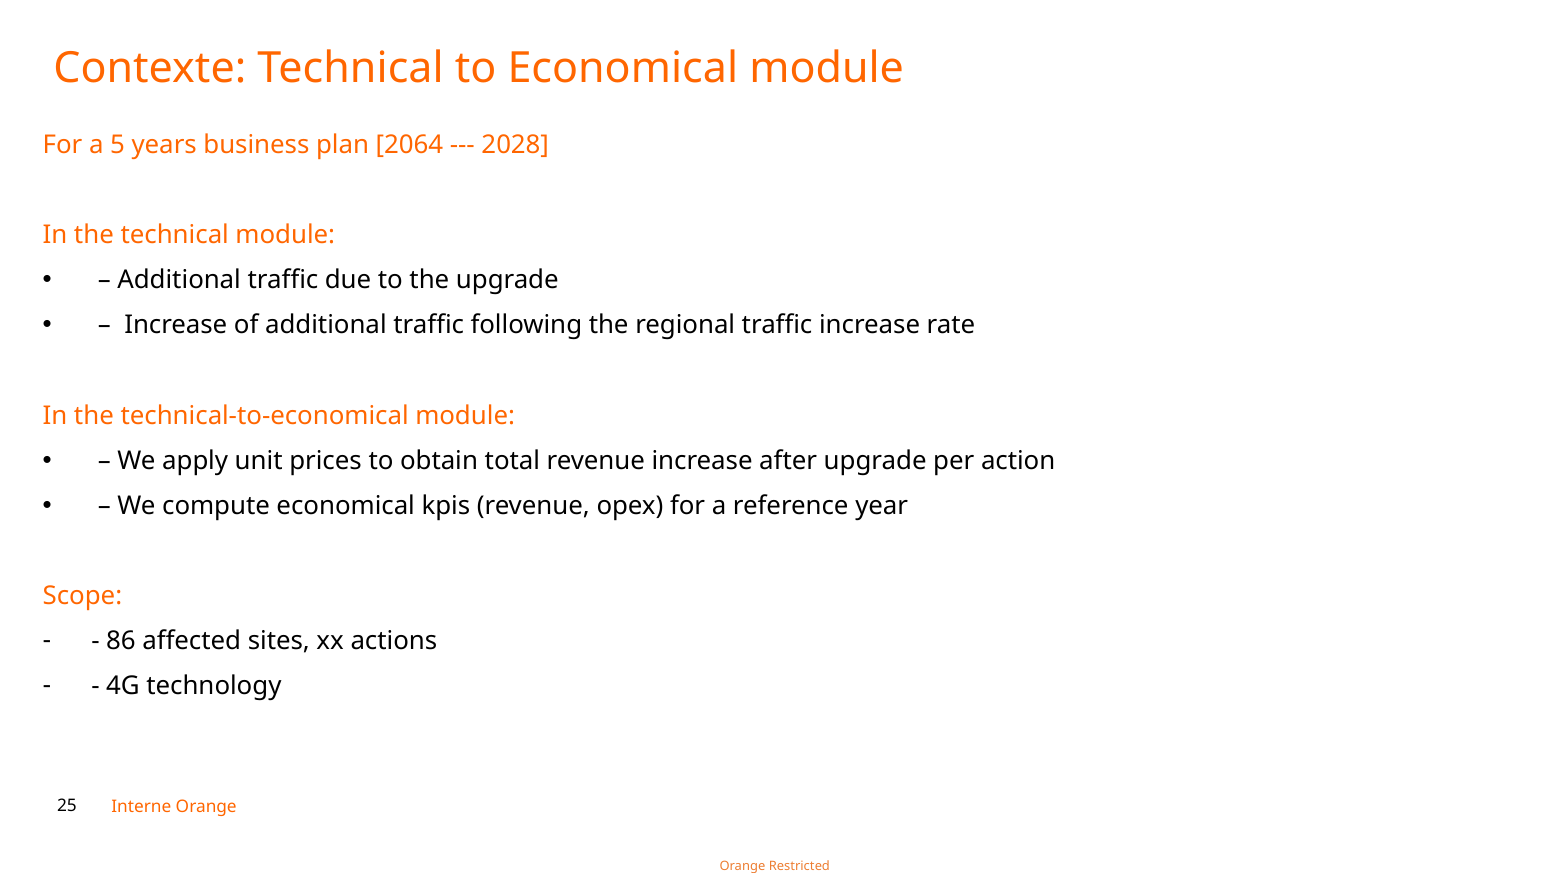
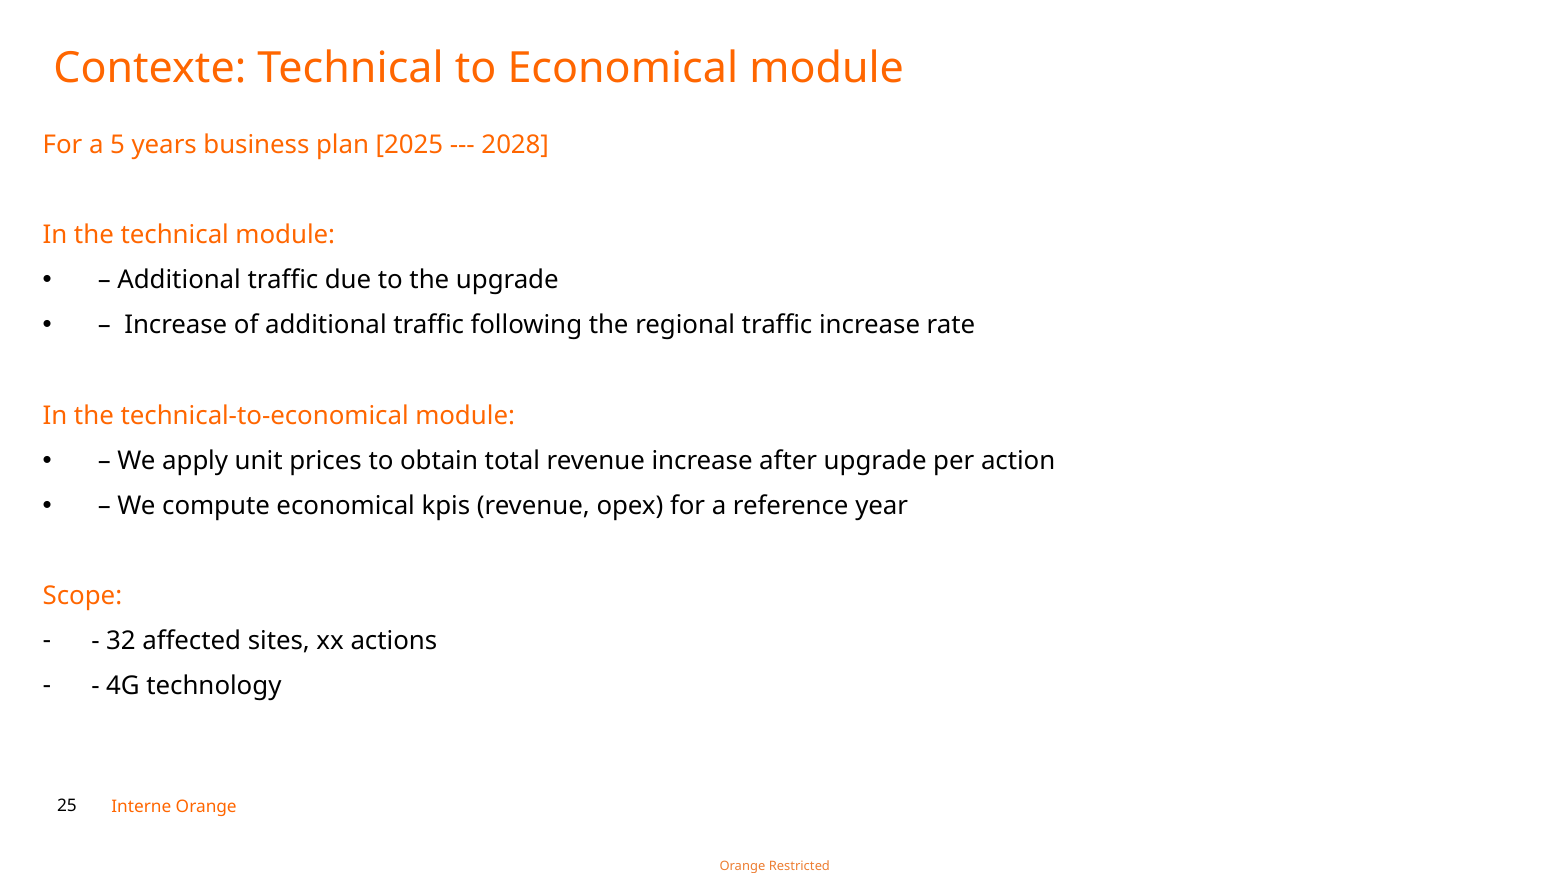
2064: 2064 -> 2025
86: 86 -> 32
